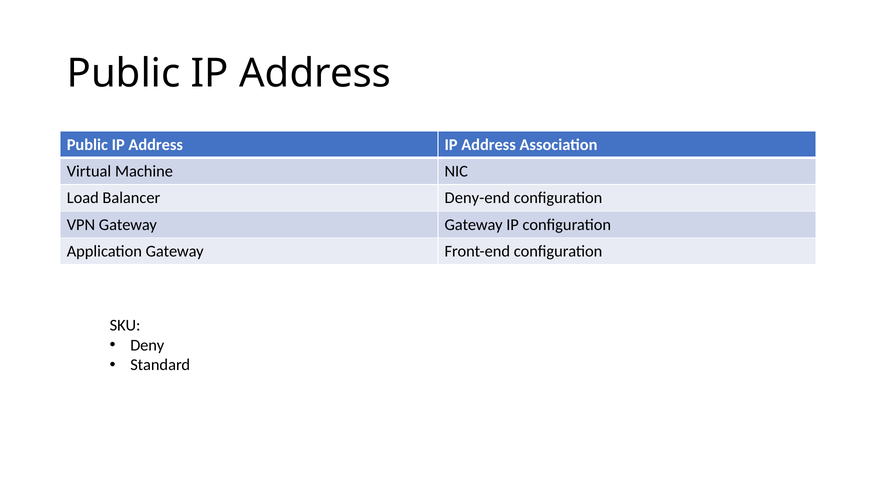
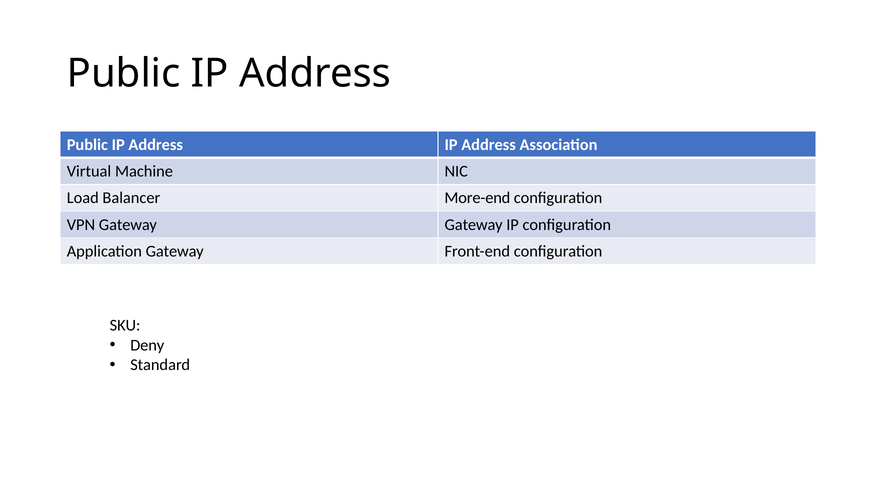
Deny-end: Deny-end -> More-end
